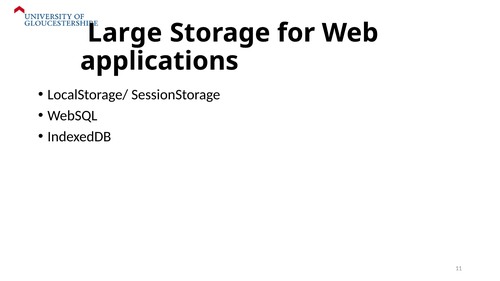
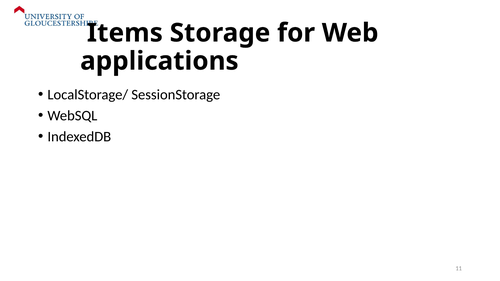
Large: Large -> Items
